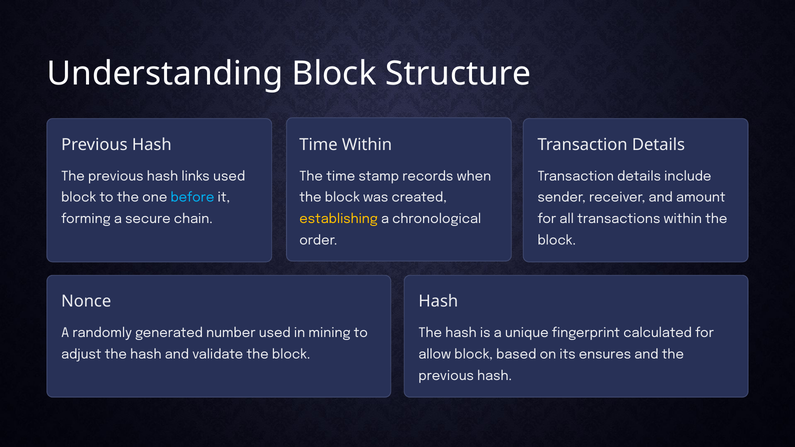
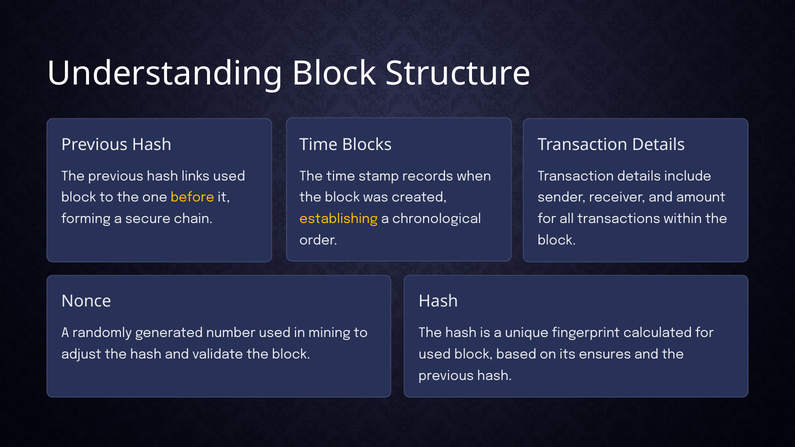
Time Within: Within -> Blocks
before colour: light blue -> yellow
allow at (435, 355): allow -> used
